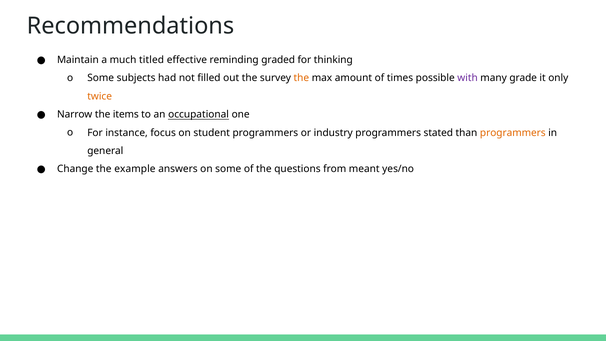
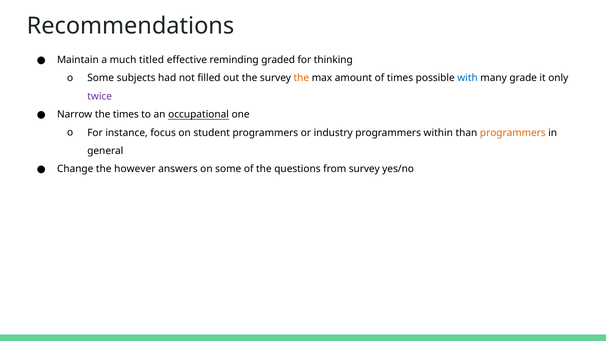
with colour: purple -> blue
twice colour: orange -> purple
the items: items -> times
stated: stated -> within
example: example -> however
from meant: meant -> survey
